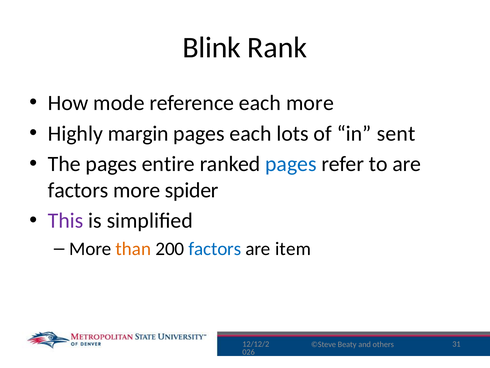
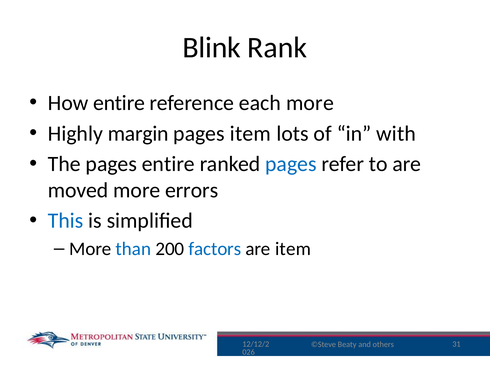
How mode: mode -> entire
pages each: each -> item
sent: sent -> with
factors at (78, 190): factors -> moved
spider: spider -> errors
This colour: purple -> blue
than colour: orange -> blue
